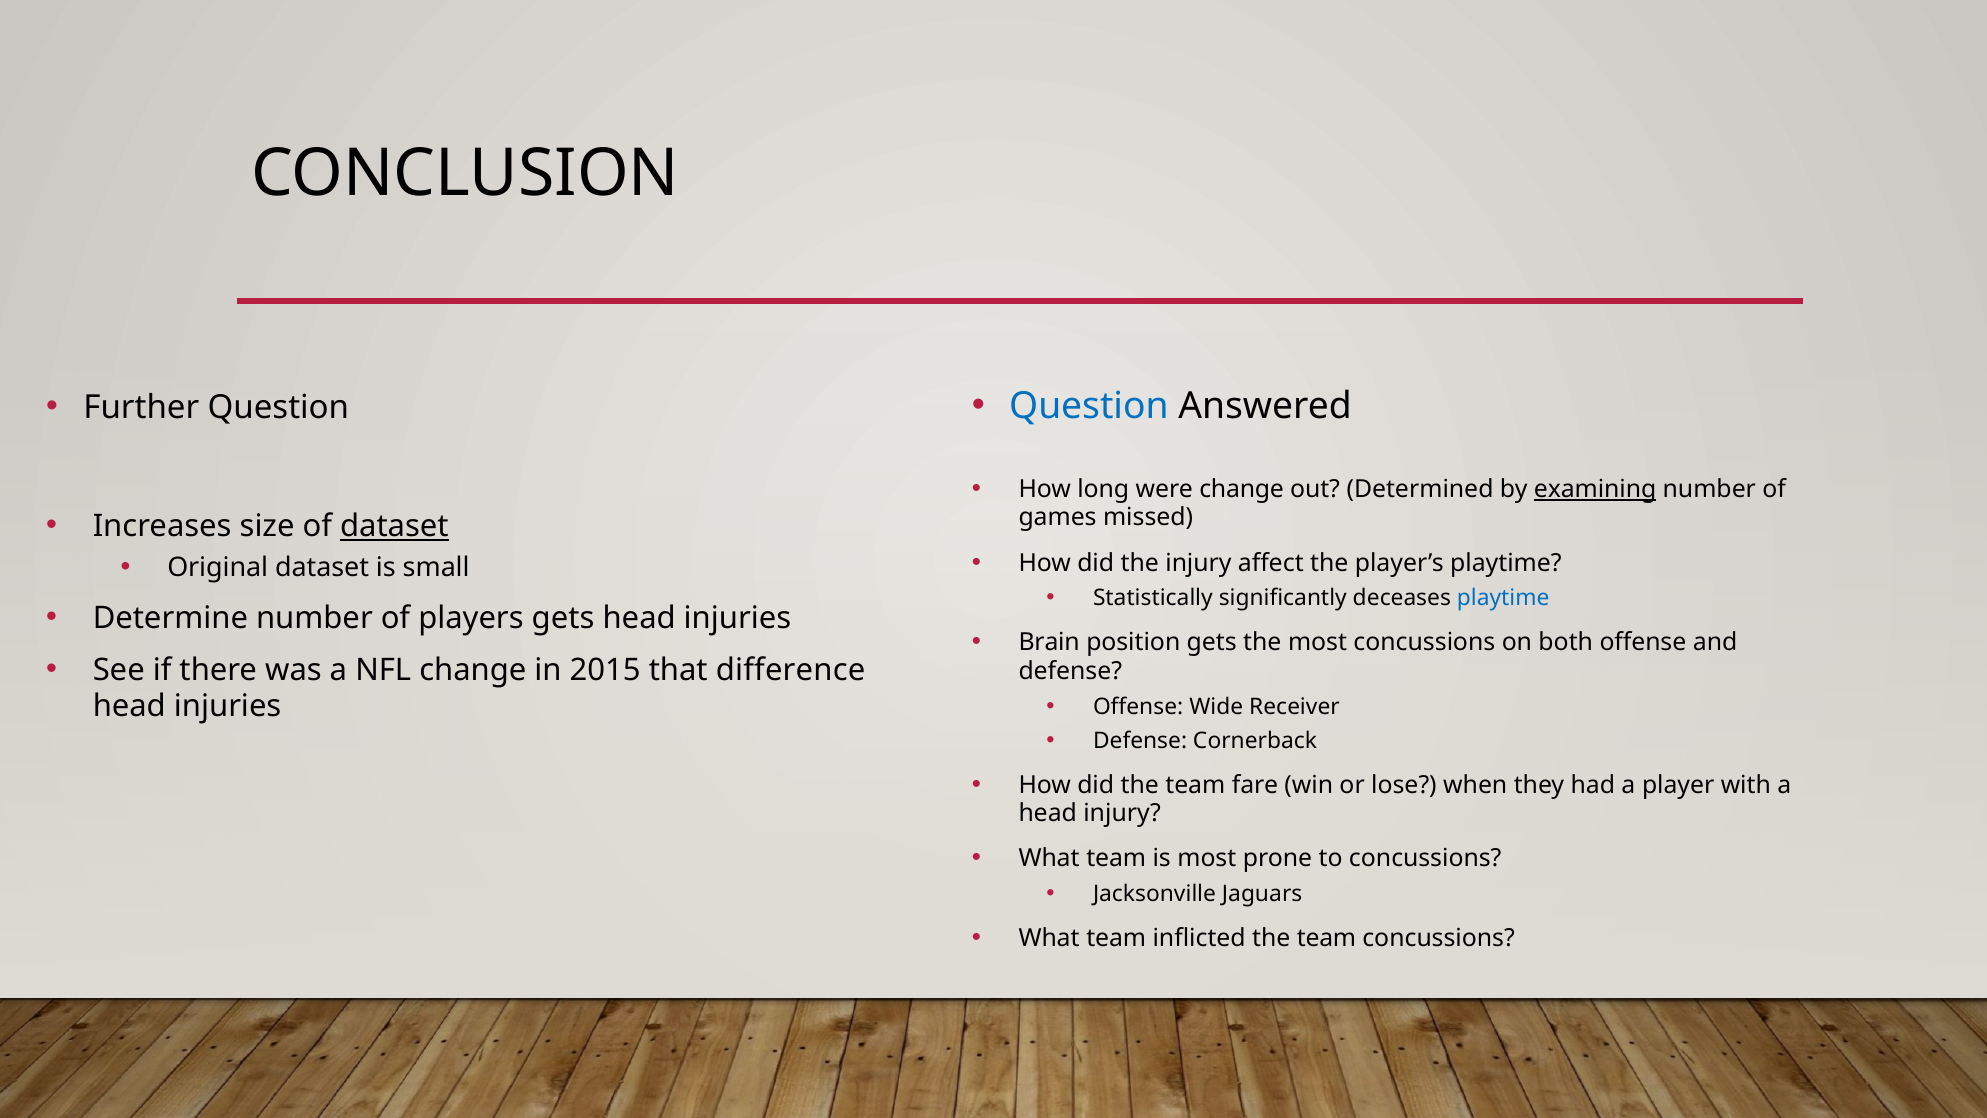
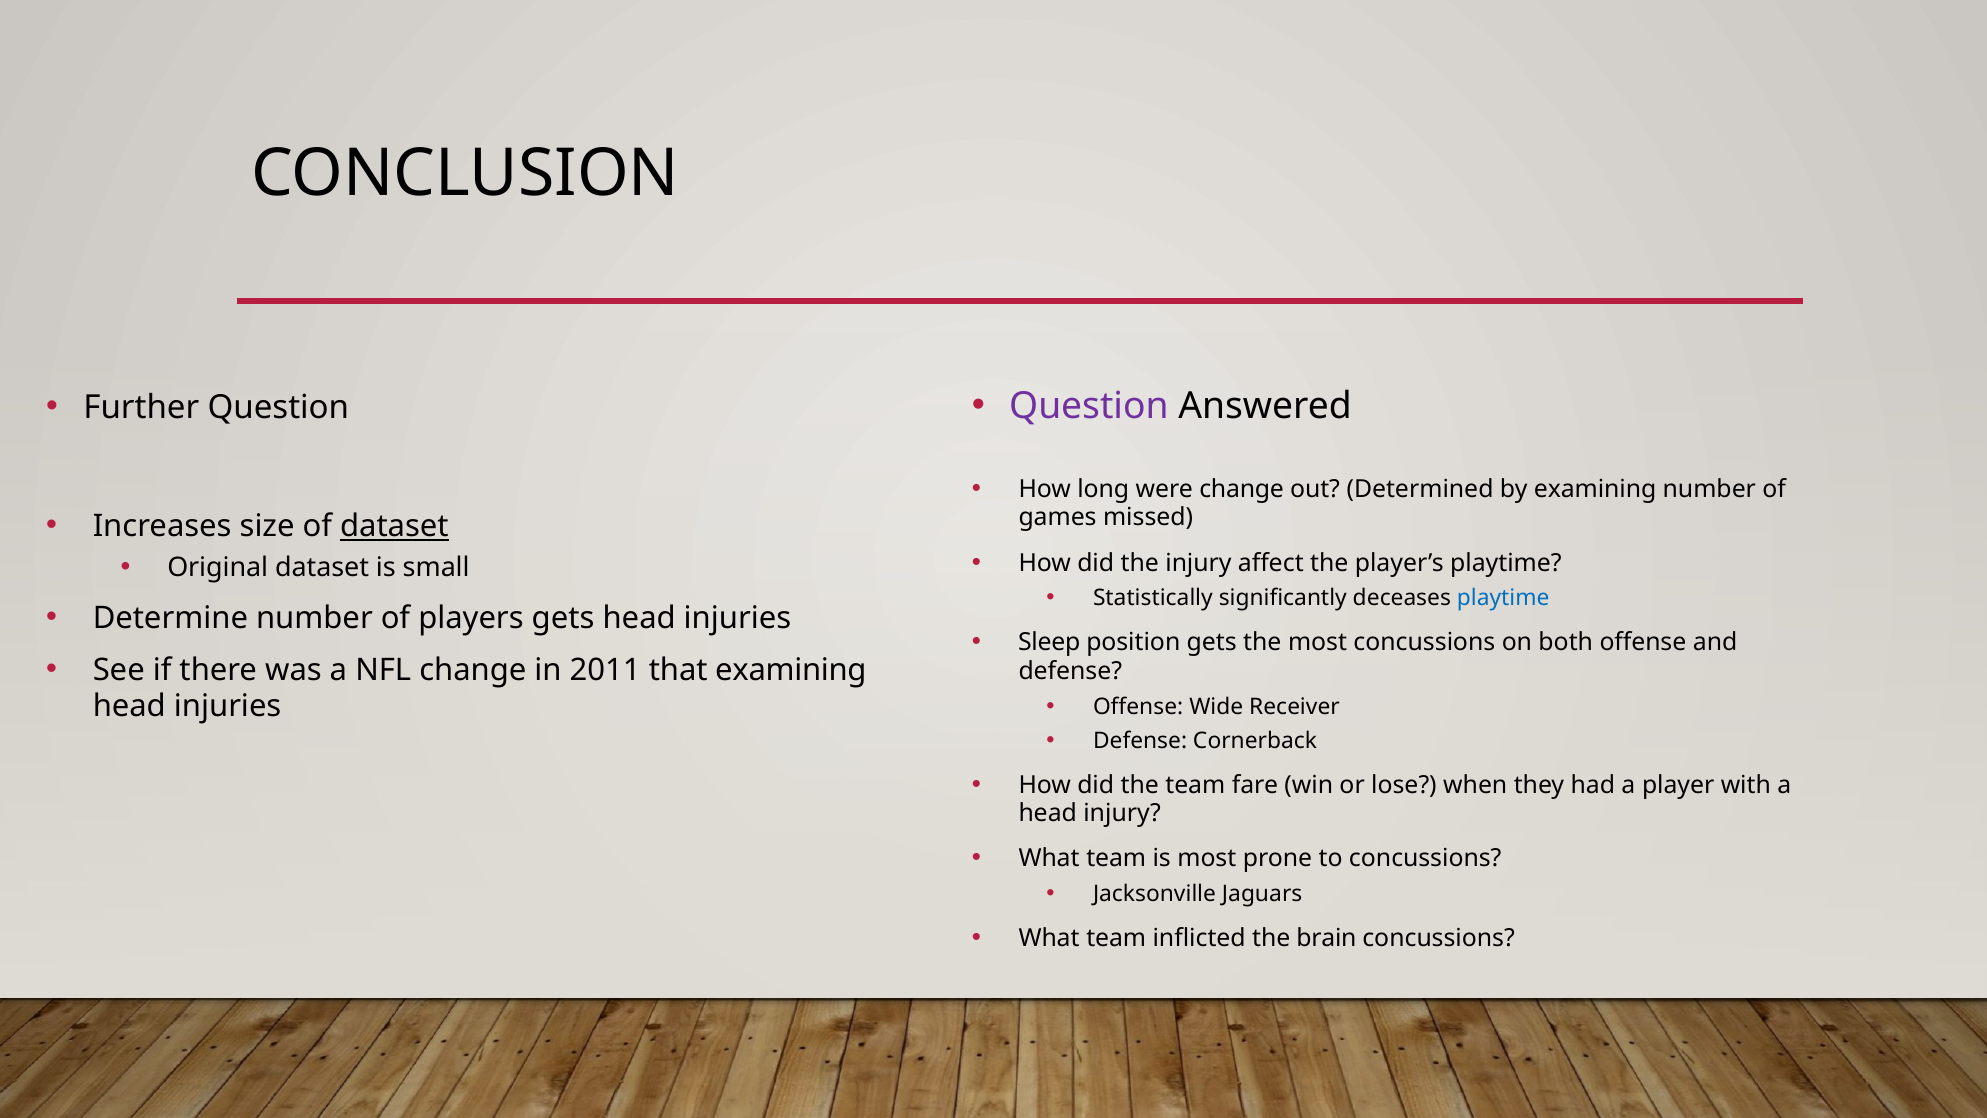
Question at (1089, 406) colour: blue -> purple
examining at (1595, 489) underline: present -> none
Brain: Brain -> Sleep
2015: 2015 -> 2011
that difference: difference -> examining
inflicted the team: team -> brain
